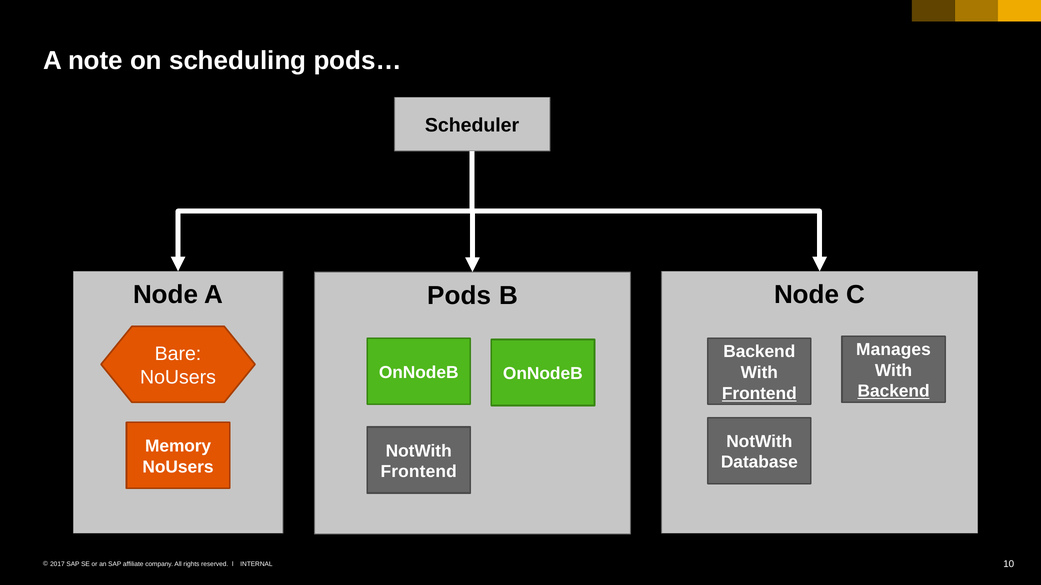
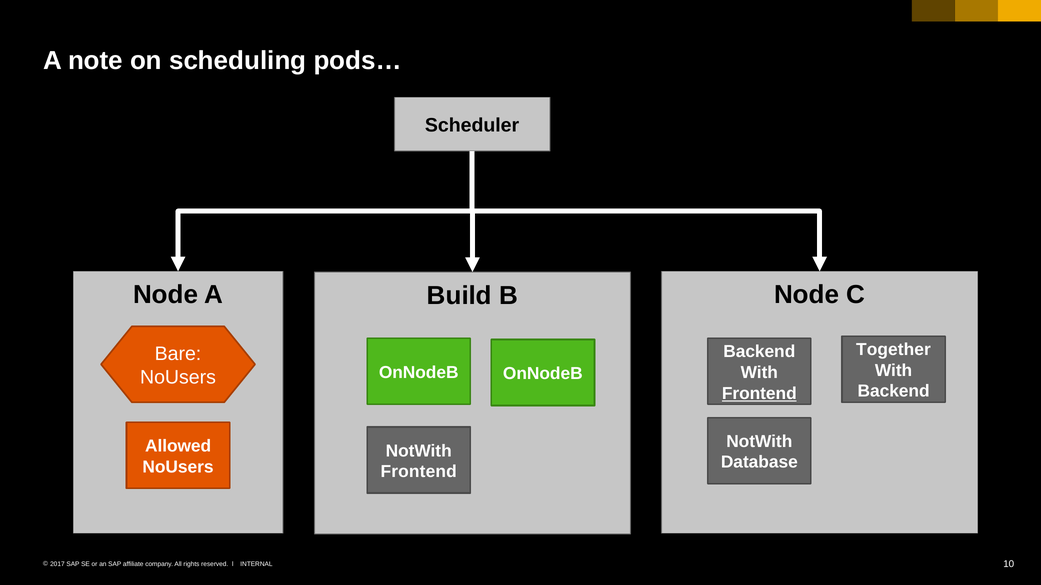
Pods: Pods -> Build
Manages: Manages -> Together
Backend at (894, 392) underline: present -> none
Memory: Memory -> Allowed
